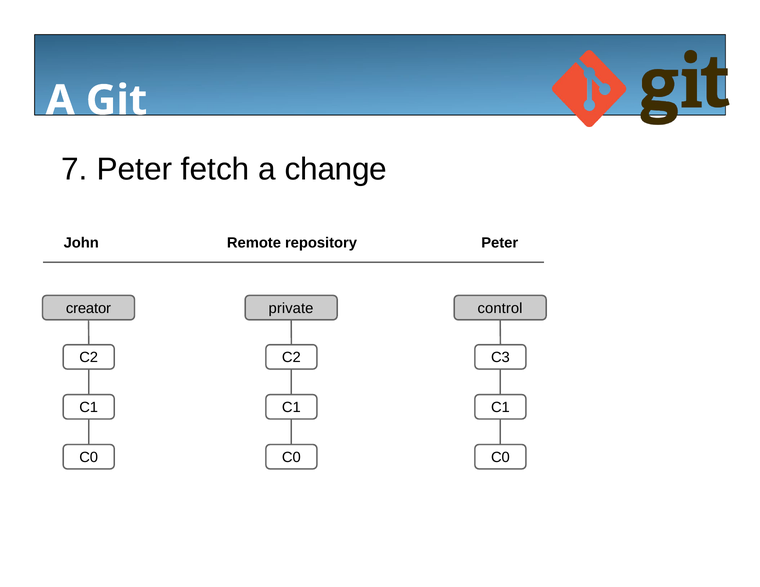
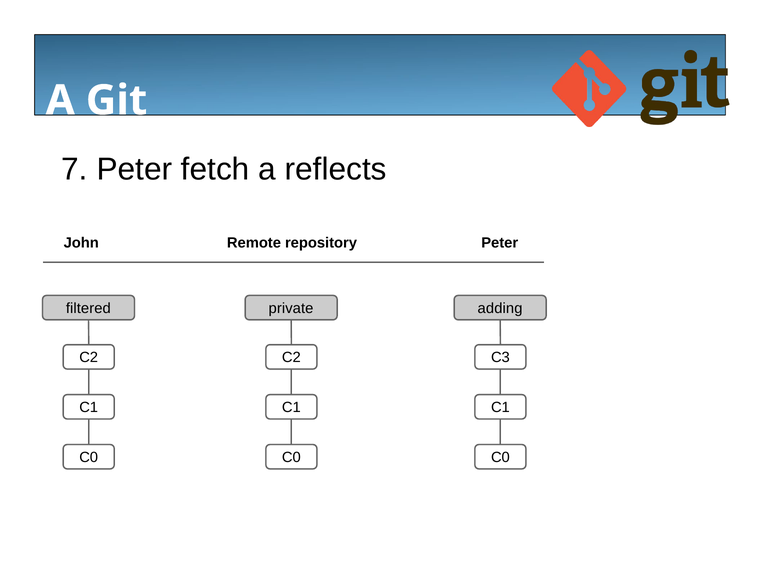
change: change -> reflects
creator: creator -> filtered
control: control -> adding
